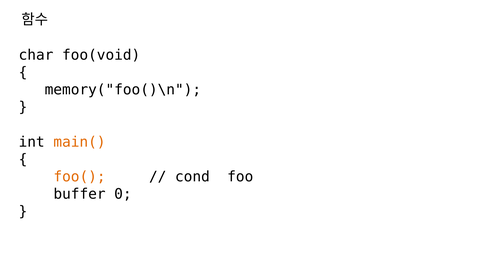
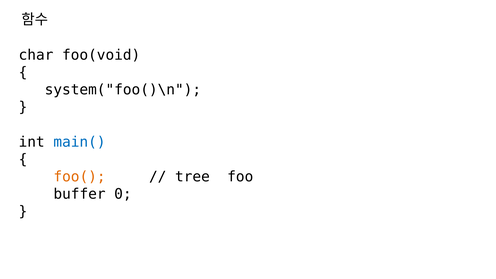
memory("foo()\n: memory("foo()\n -> system("foo()\n
main( colour: orange -> blue
cond: cond -> tree
